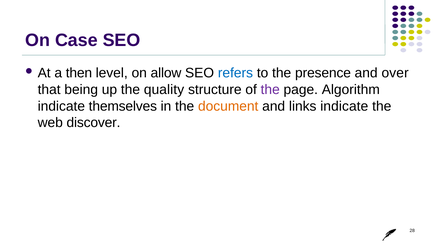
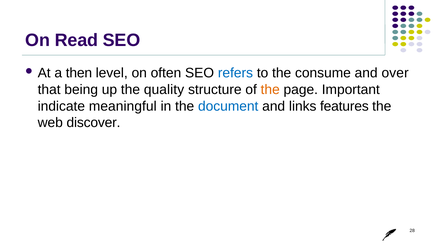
Case: Case -> Read
allow: allow -> often
presence: presence -> consume
the at (270, 89) colour: purple -> orange
Algorithm: Algorithm -> Important
themselves: themselves -> meaningful
document colour: orange -> blue
links indicate: indicate -> features
